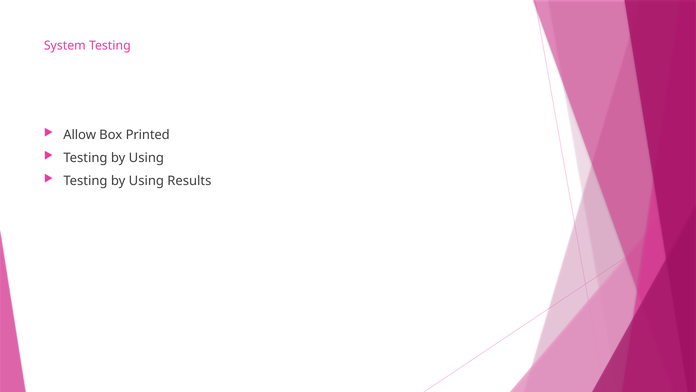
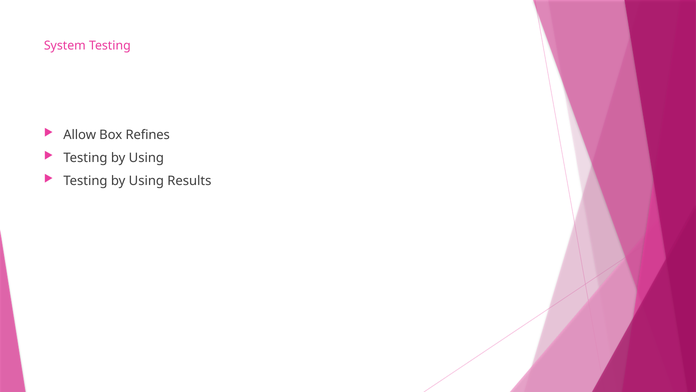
Printed: Printed -> Refines
